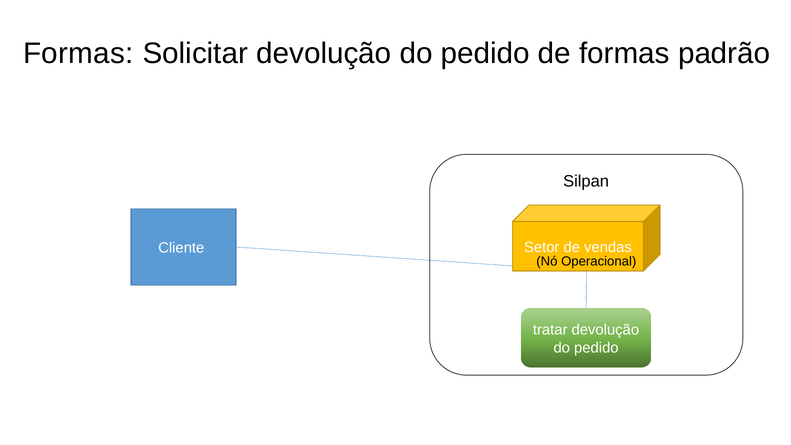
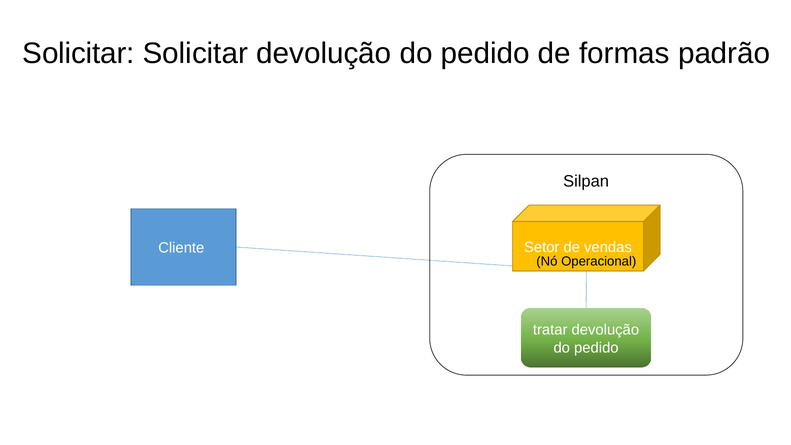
Formas at (78, 54): Formas -> Solicitar
